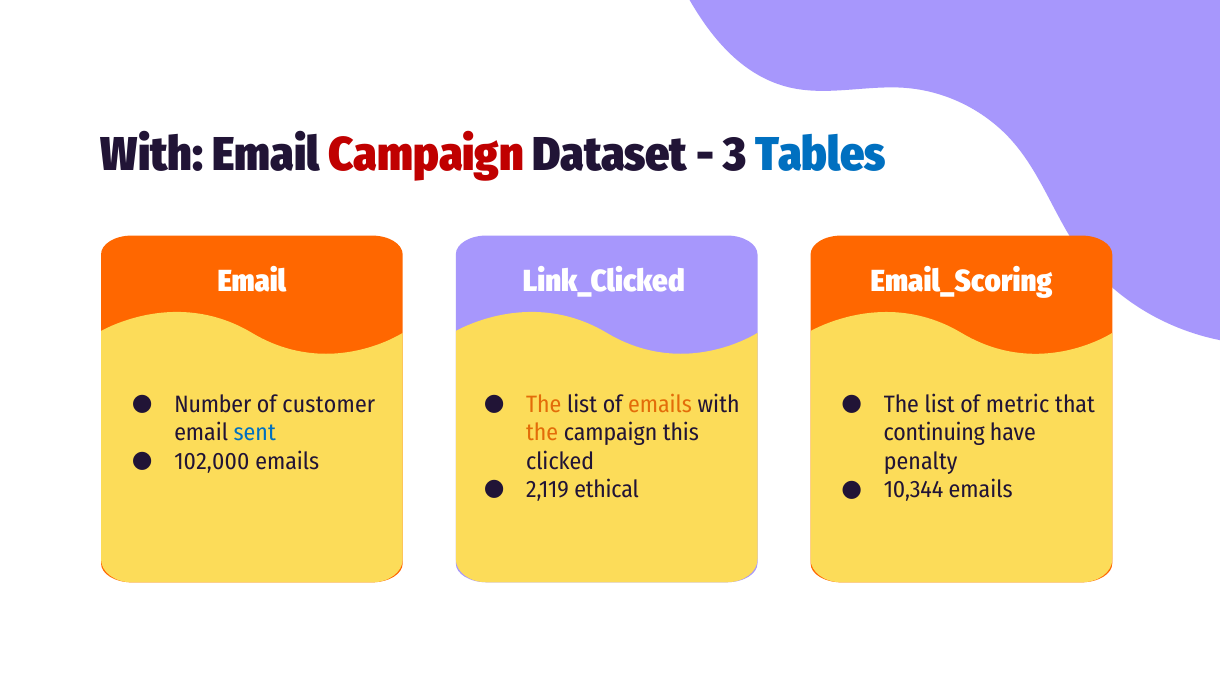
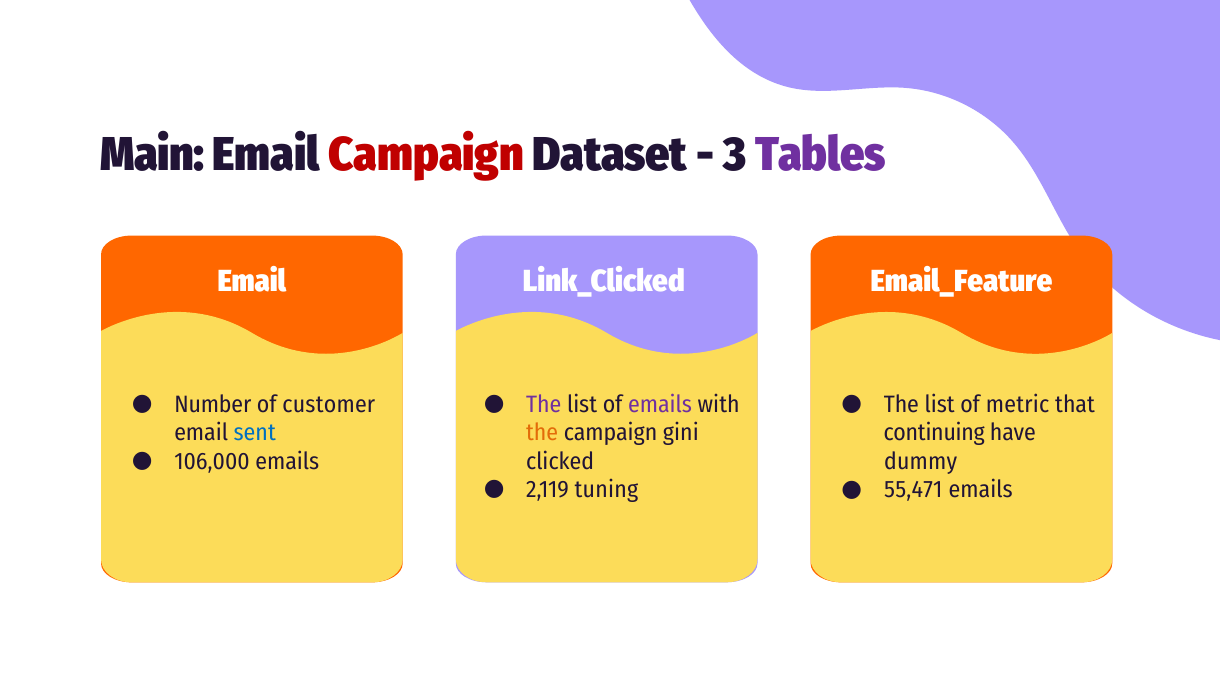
With at (152, 155): With -> Main
Tables colour: blue -> purple
Email_Scoring: Email_Scoring -> Email_Feature
The at (544, 404) colour: orange -> purple
emails at (660, 404) colour: orange -> purple
this: this -> gini
102,000: 102,000 -> 106,000
penalty: penalty -> dummy
ethical: ethical -> tuning
10,344: 10,344 -> 55,471
